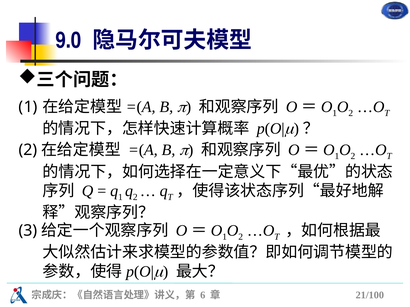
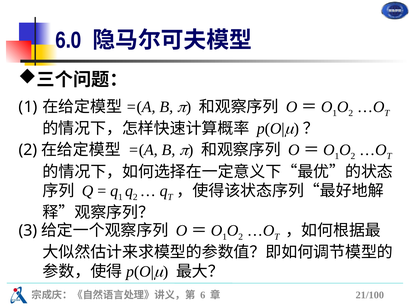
9.0: 9.0 -> 6.0
